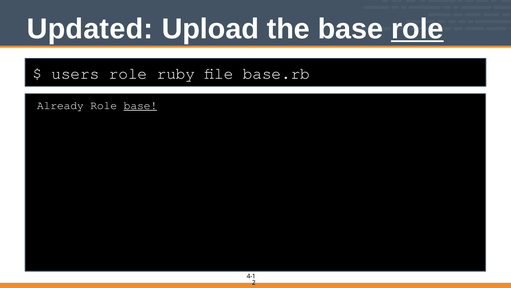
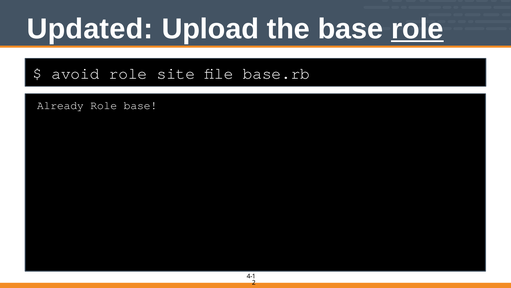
users: users -> avoid
ruby: ruby -> site
base at (140, 105) underline: present -> none
